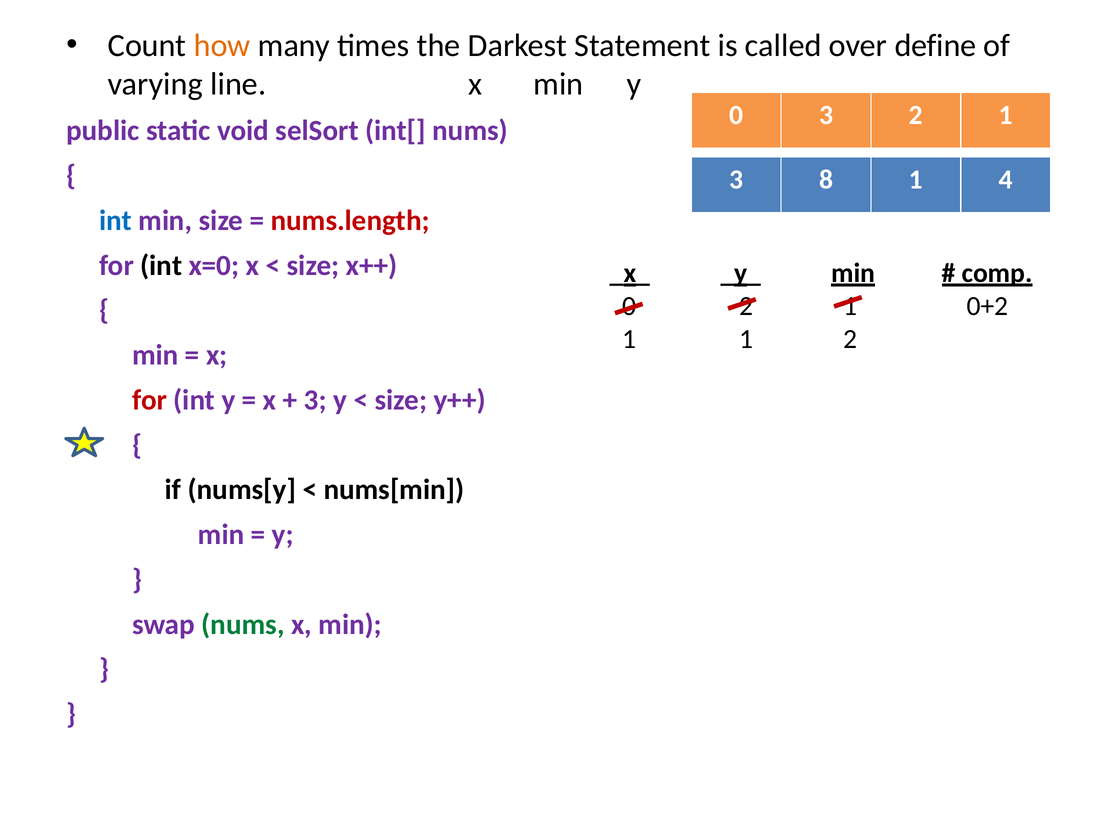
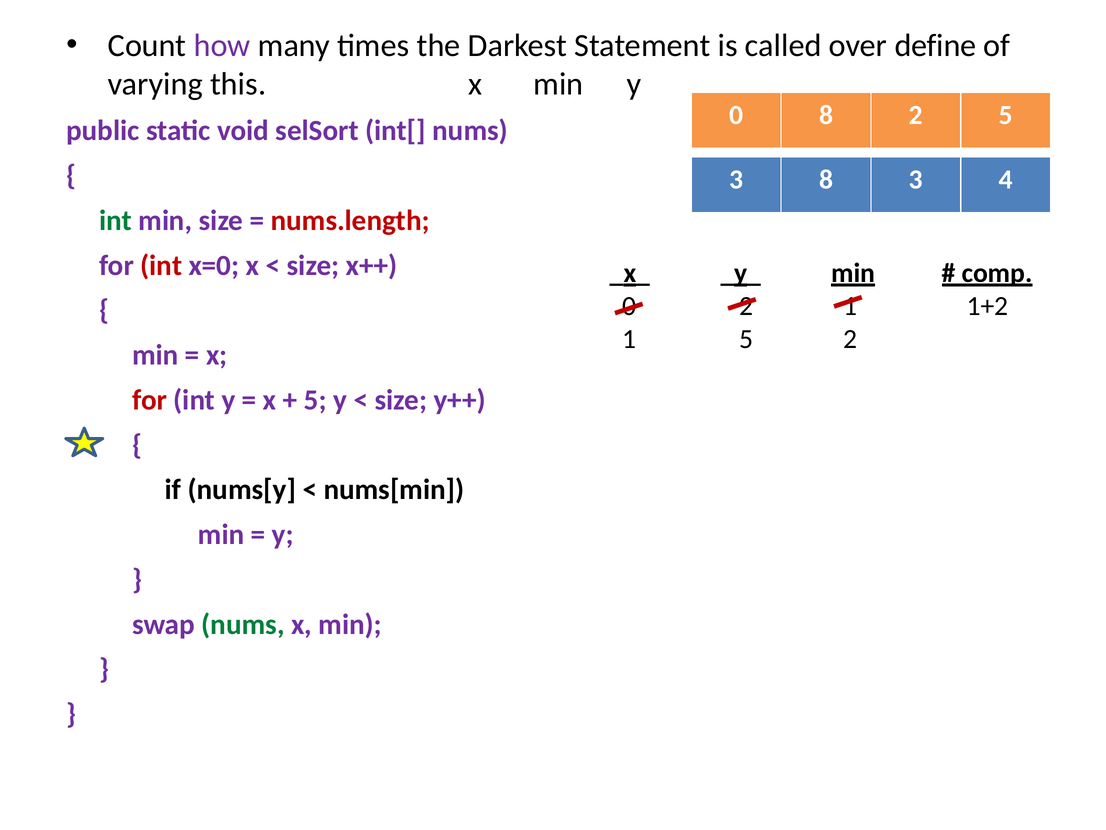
how colour: orange -> purple
line: line -> this
0 3: 3 -> 8
1 at (1006, 115): 1 -> 5
8 1: 1 -> 3
int at (116, 220) colour: blue -> green
int at (161, 265) colour: black -> red
0+2: 0+2 -> 1+2
1 1: 1 -> 5
3 at (315, 400): 3 -> 5
